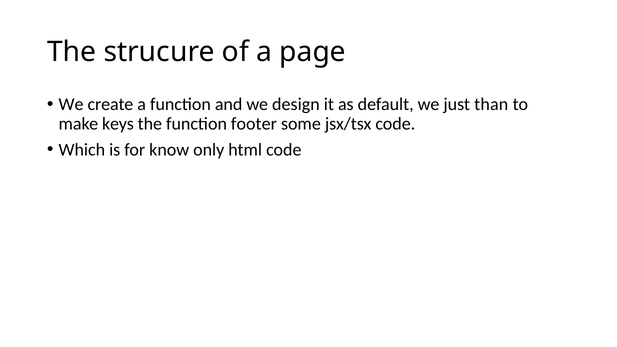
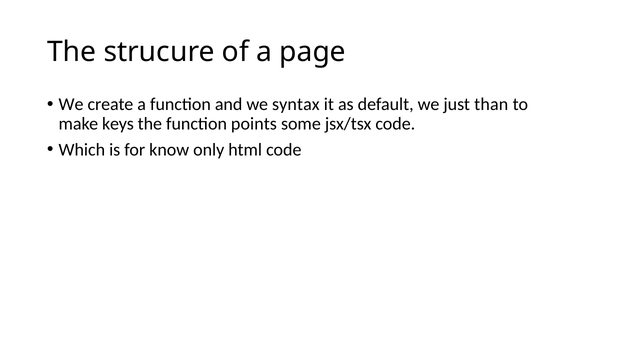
design: design -> syntax
footer: footer -> points
